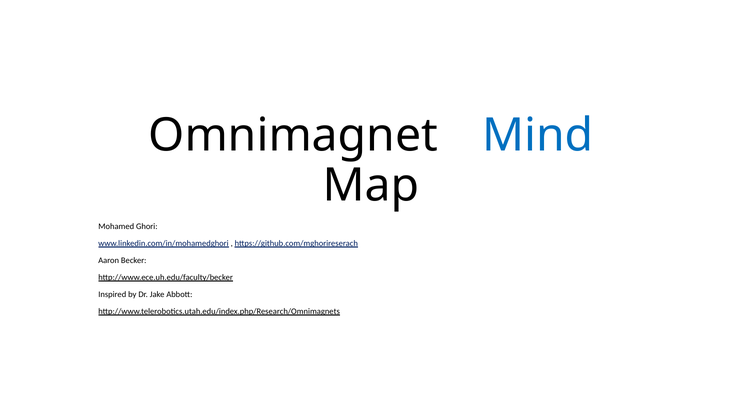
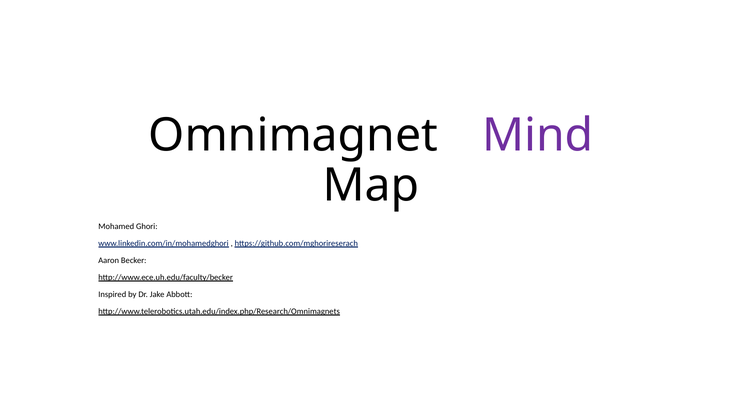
Mind colour: blue -> purple
